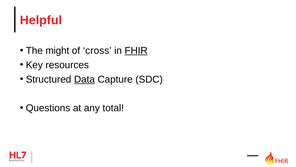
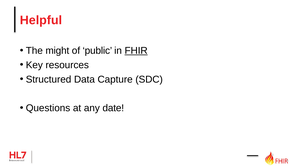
cross: cross -> public
Data underline: present -> none
total: total -> date
